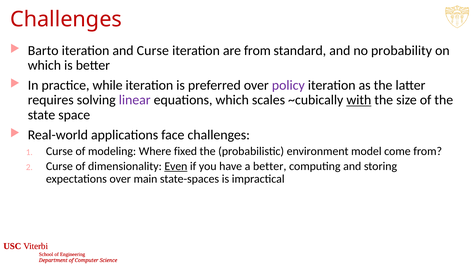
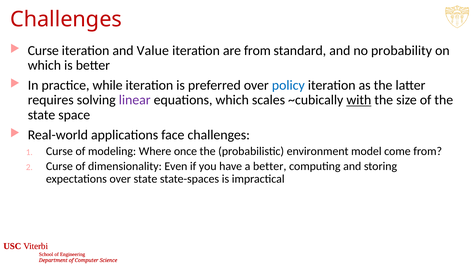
Barto at (43, 50): Barto -> Curse
and Curse: Curse -> Value
policy colour: purple -> blue
fixed: fixed -> once
Even underline: present -> none
over main: main -> state
